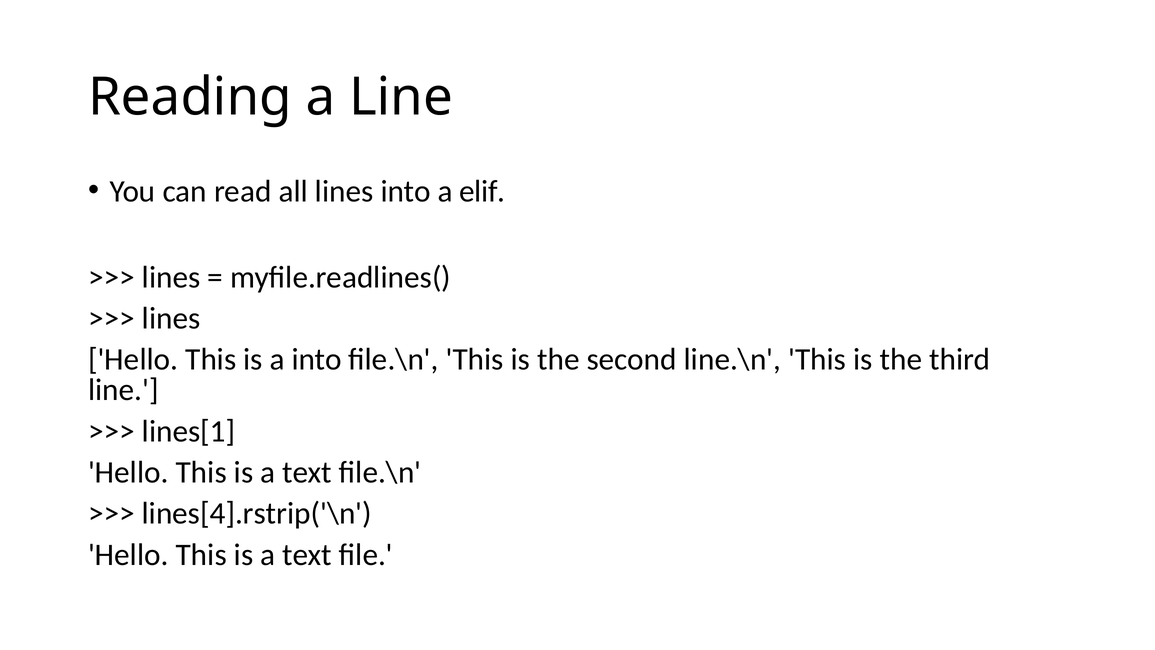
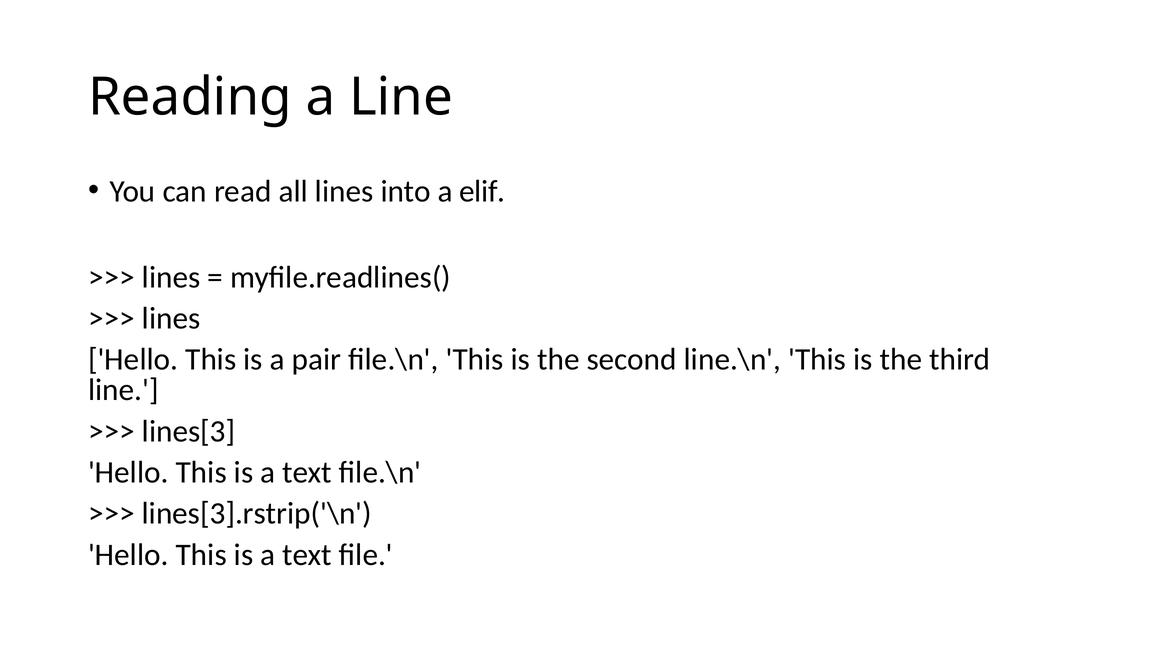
a into: into -> pair
lines[1: lines[1 -> lines[3
lines[4].rstrip('\n: lines[4].rstrip('\n -> lines[3].rstrip('\n
